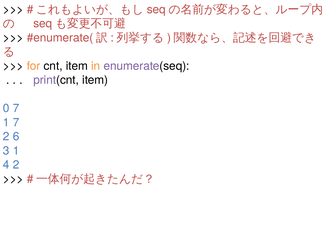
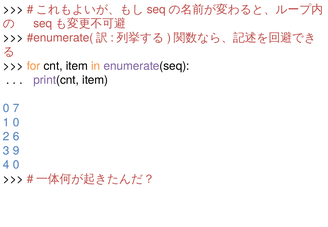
1 7: 7 -> 0
3 1: 1 -> 9
4 2: 2 -> 0
